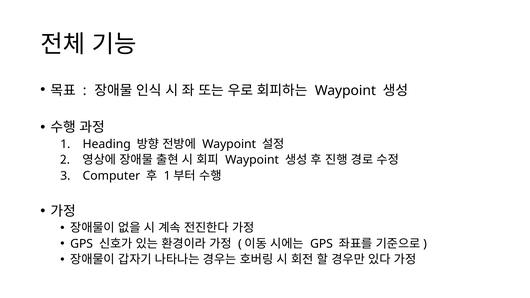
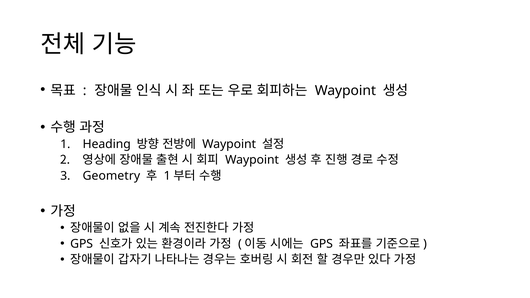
Computer: Computer -> Geometry
